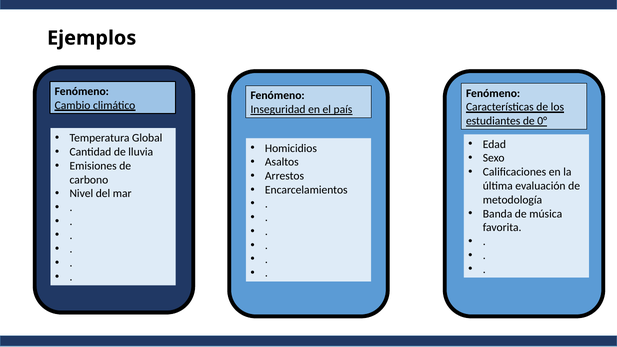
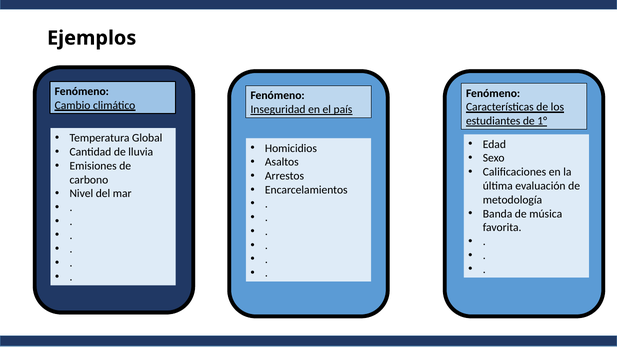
0°: 0° -> 1°
